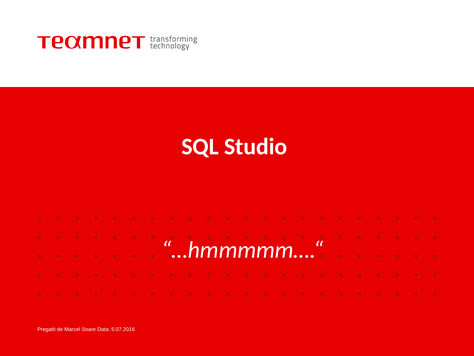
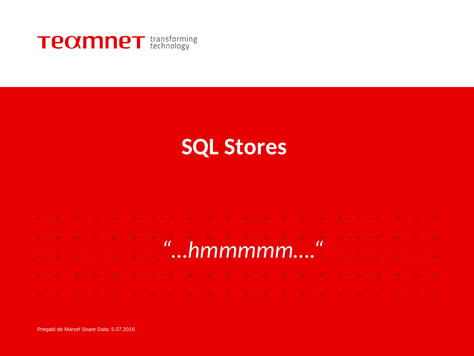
Studio: Studio -> Stores
